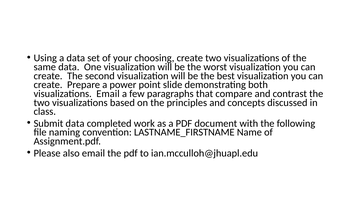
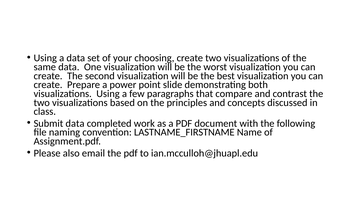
visualizations Email: Email -> Using
